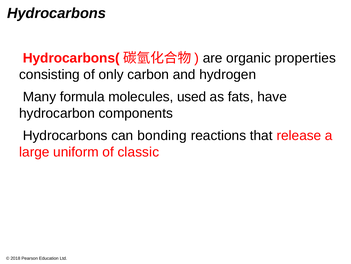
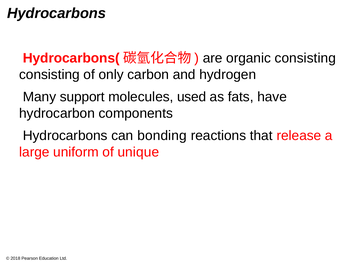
organic properties: properties -> consisting
formula: formula -> support
classic: classic -> unique
